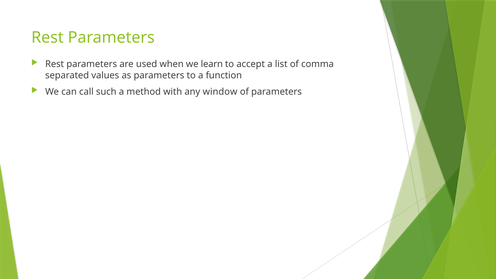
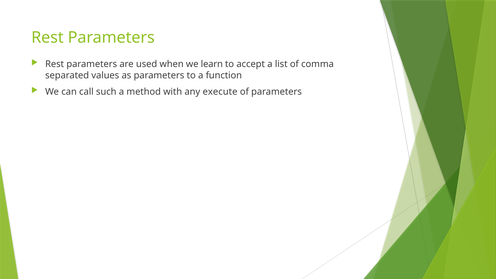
window: window -> execute
